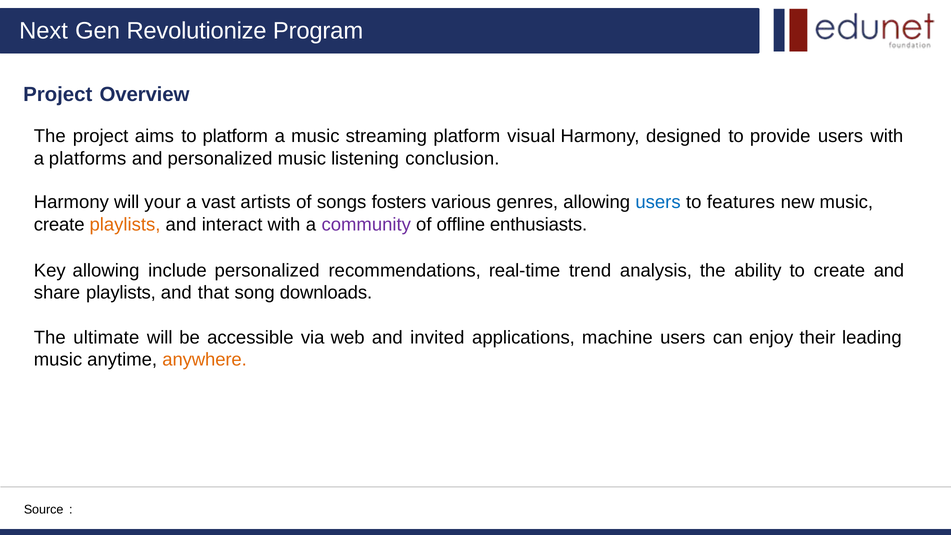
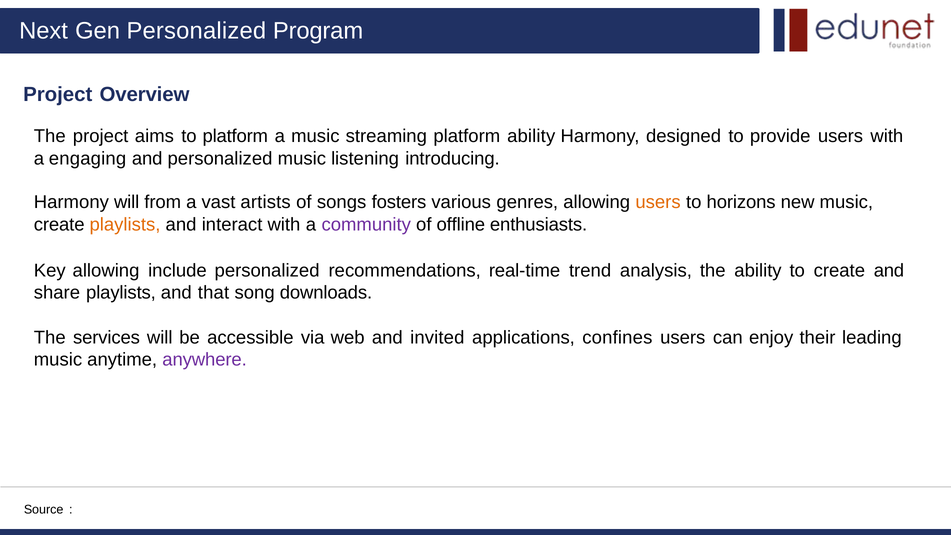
Gen Revolutionize: Revolutionize -> Personalized
platform visual: visual -> ability
platforms: platforms -> engaging
conclusion: conclusion -> introducing
your: your -> from
users at (658, 202) colour: blue -> orange
features: features -> horizons
ultimate: ultimate -> services
machine: machine -> confines
anywhere colour: orange -> purple
